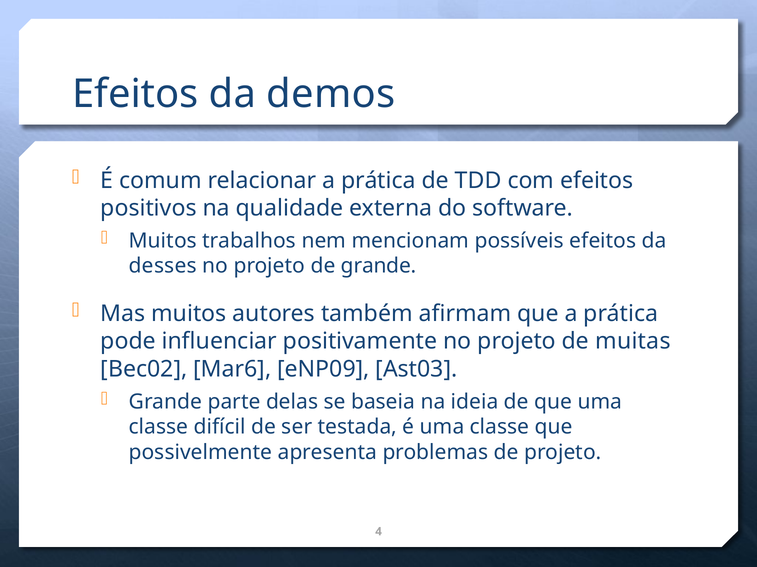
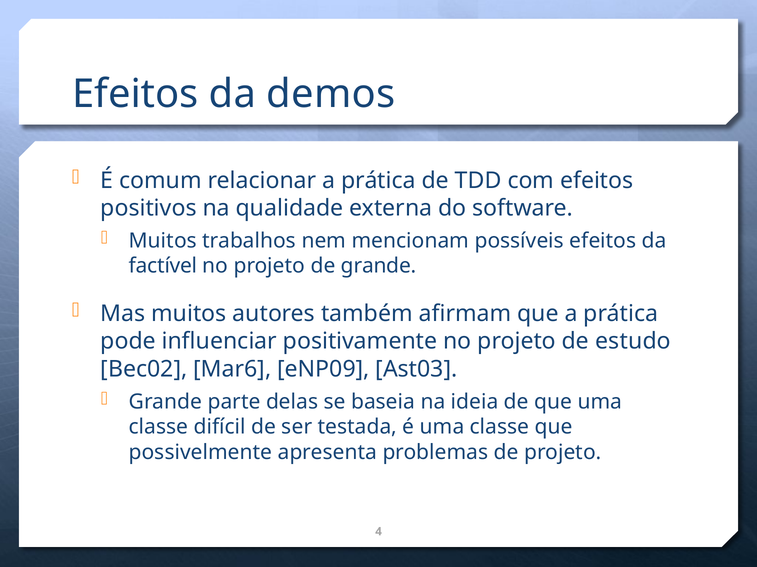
desses: desses -> factível
muitas: muitas -> estudo
